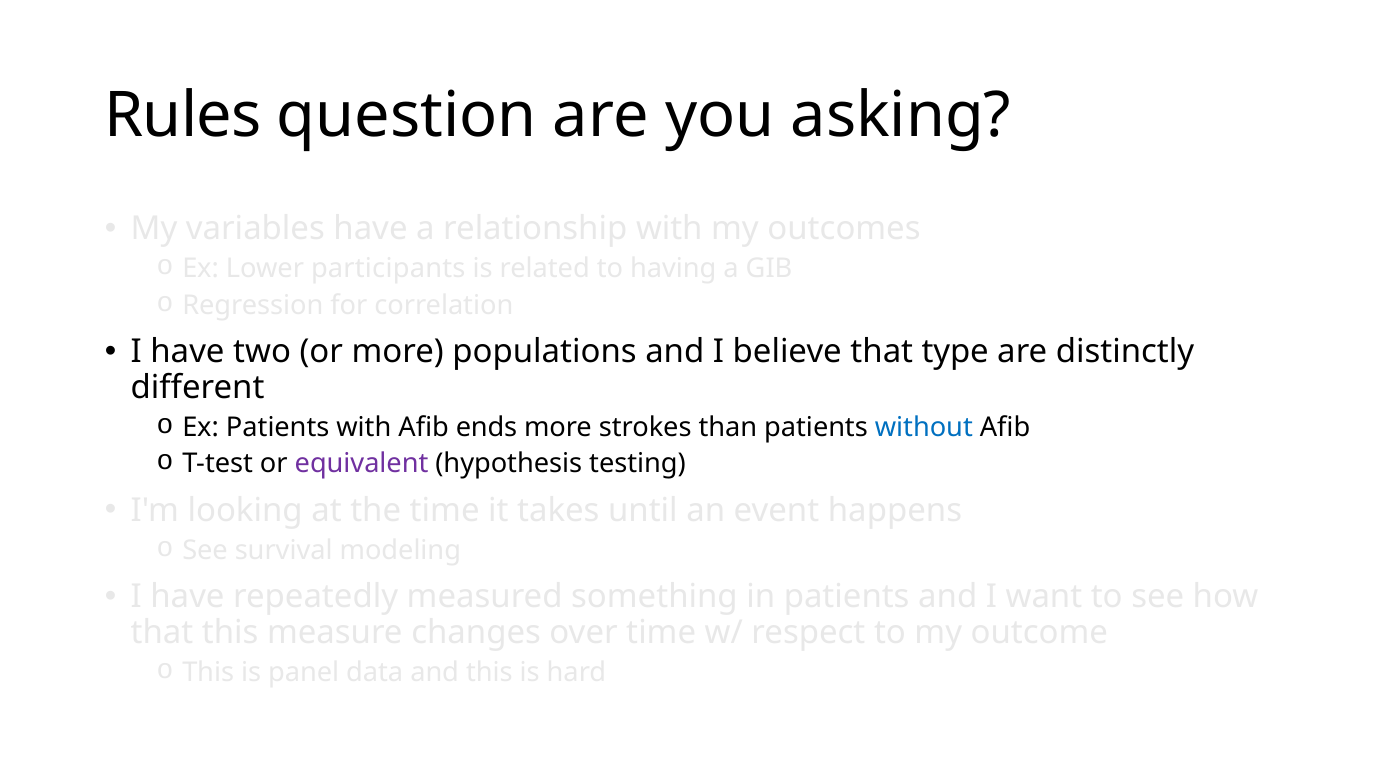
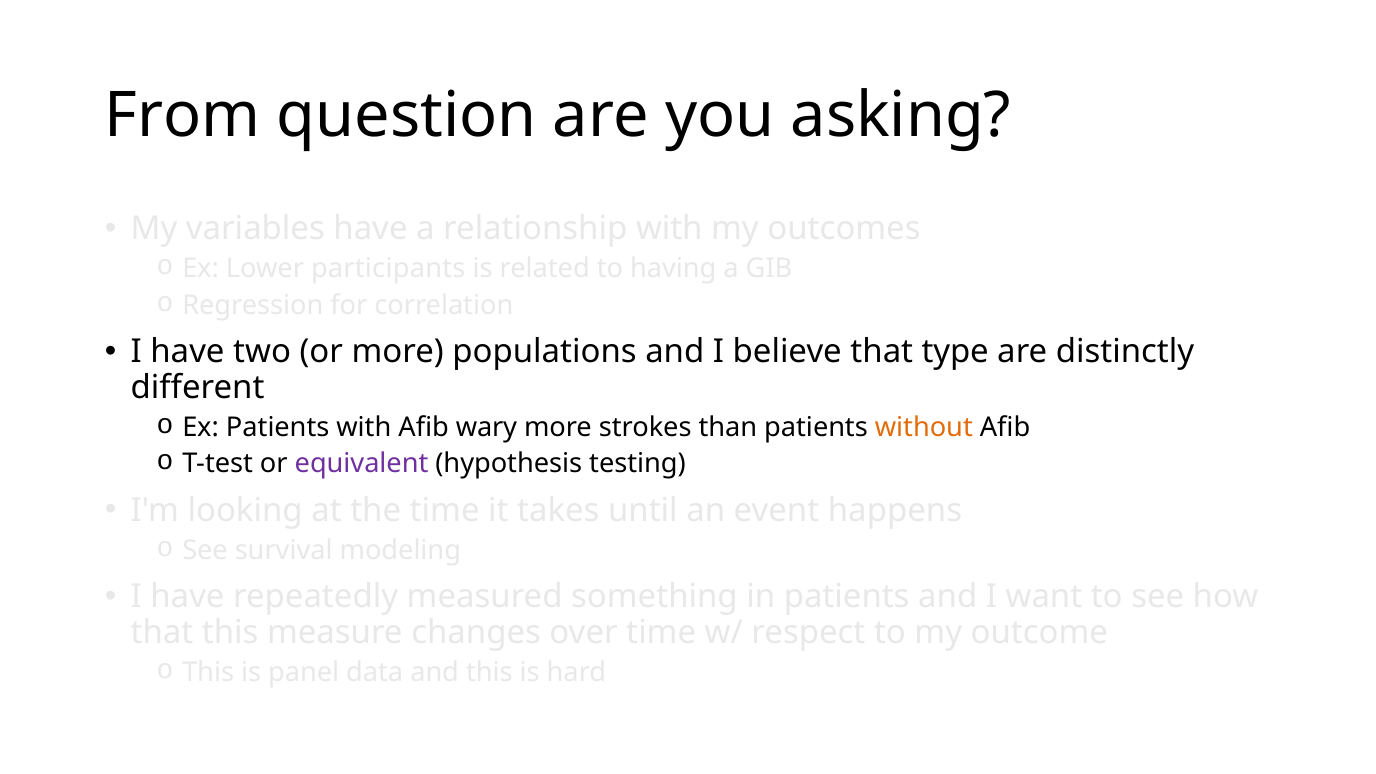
Rules: Rules -> From
ends: ends -> wary
without colour: blue -> orange
